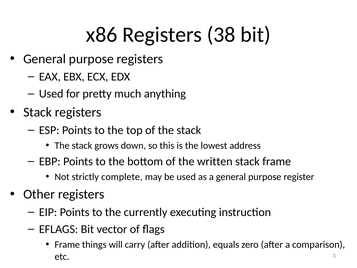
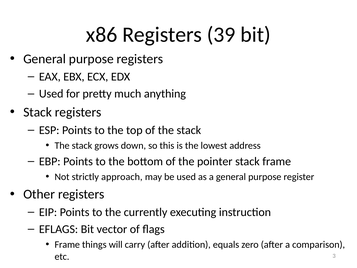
38: 38 -> 39
written: written -> pointer
complete: complete -> approach
